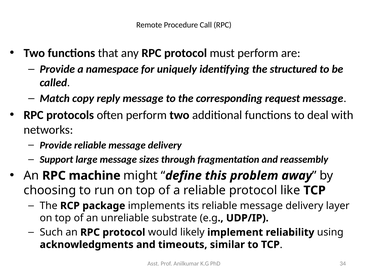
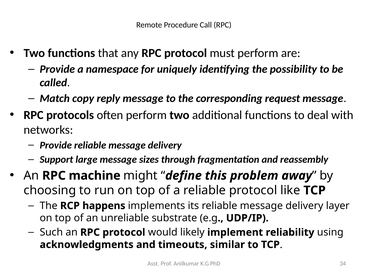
structured: structured -> possibility
package: package -> happens
